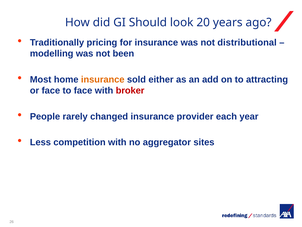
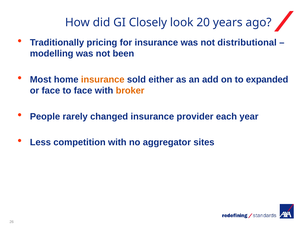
Should: Should -> Closely
attracting: attracting -> expanded
broker colour: red -> orange
